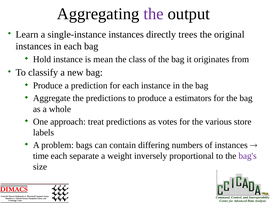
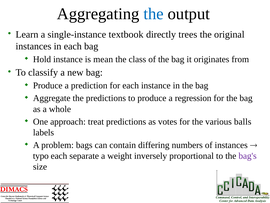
the at (154, 14) colour: purple -> blue
single-instance instances: instances -> textbook
estimators: estimators -> regression
store: store -> balls
time: time -> typo
